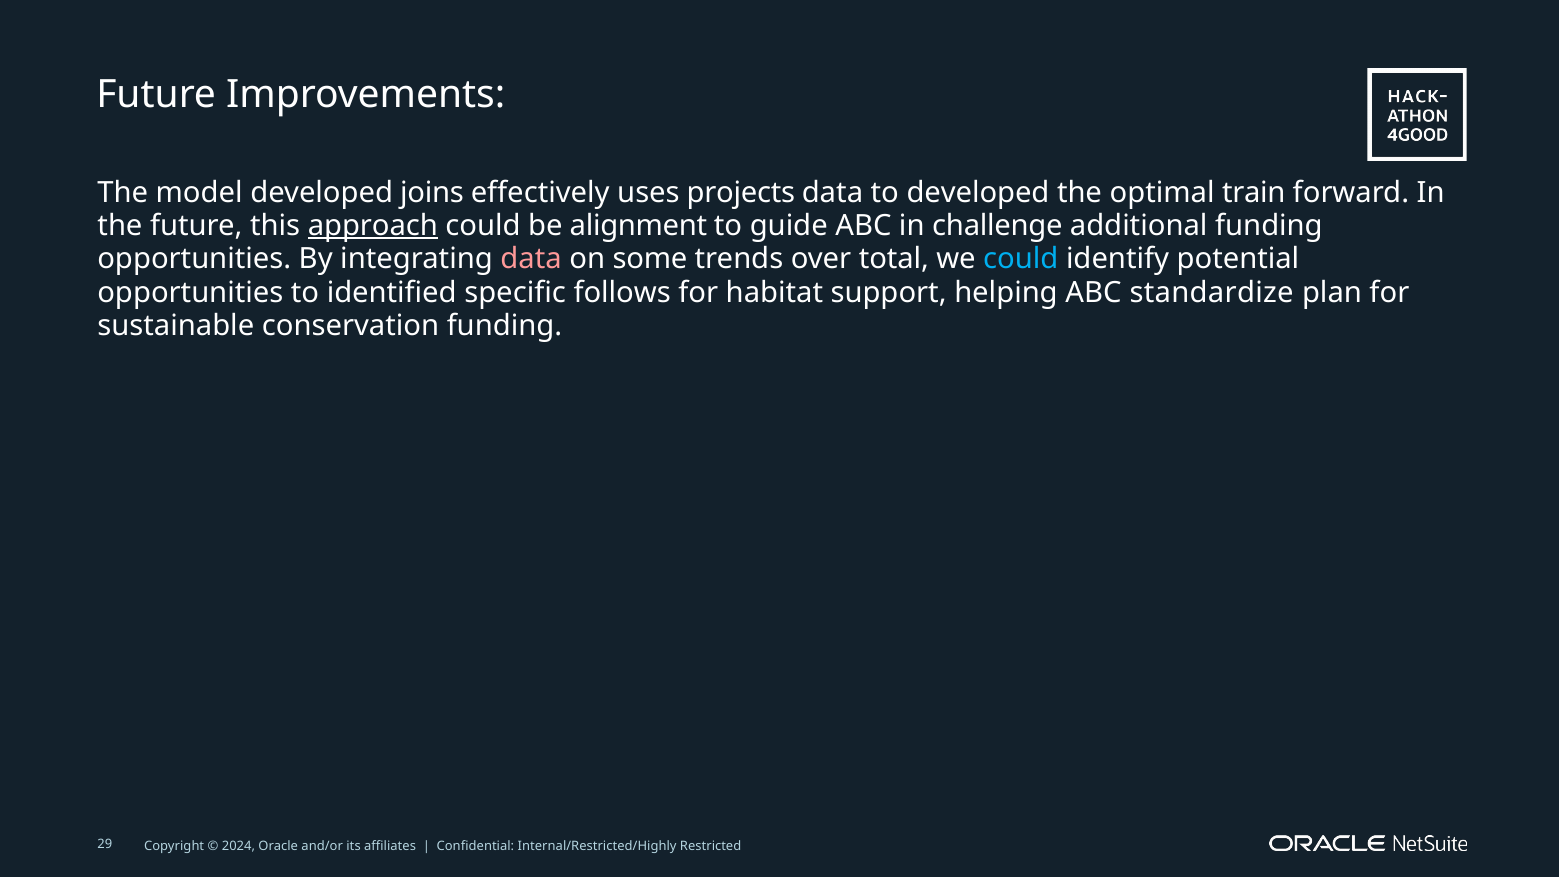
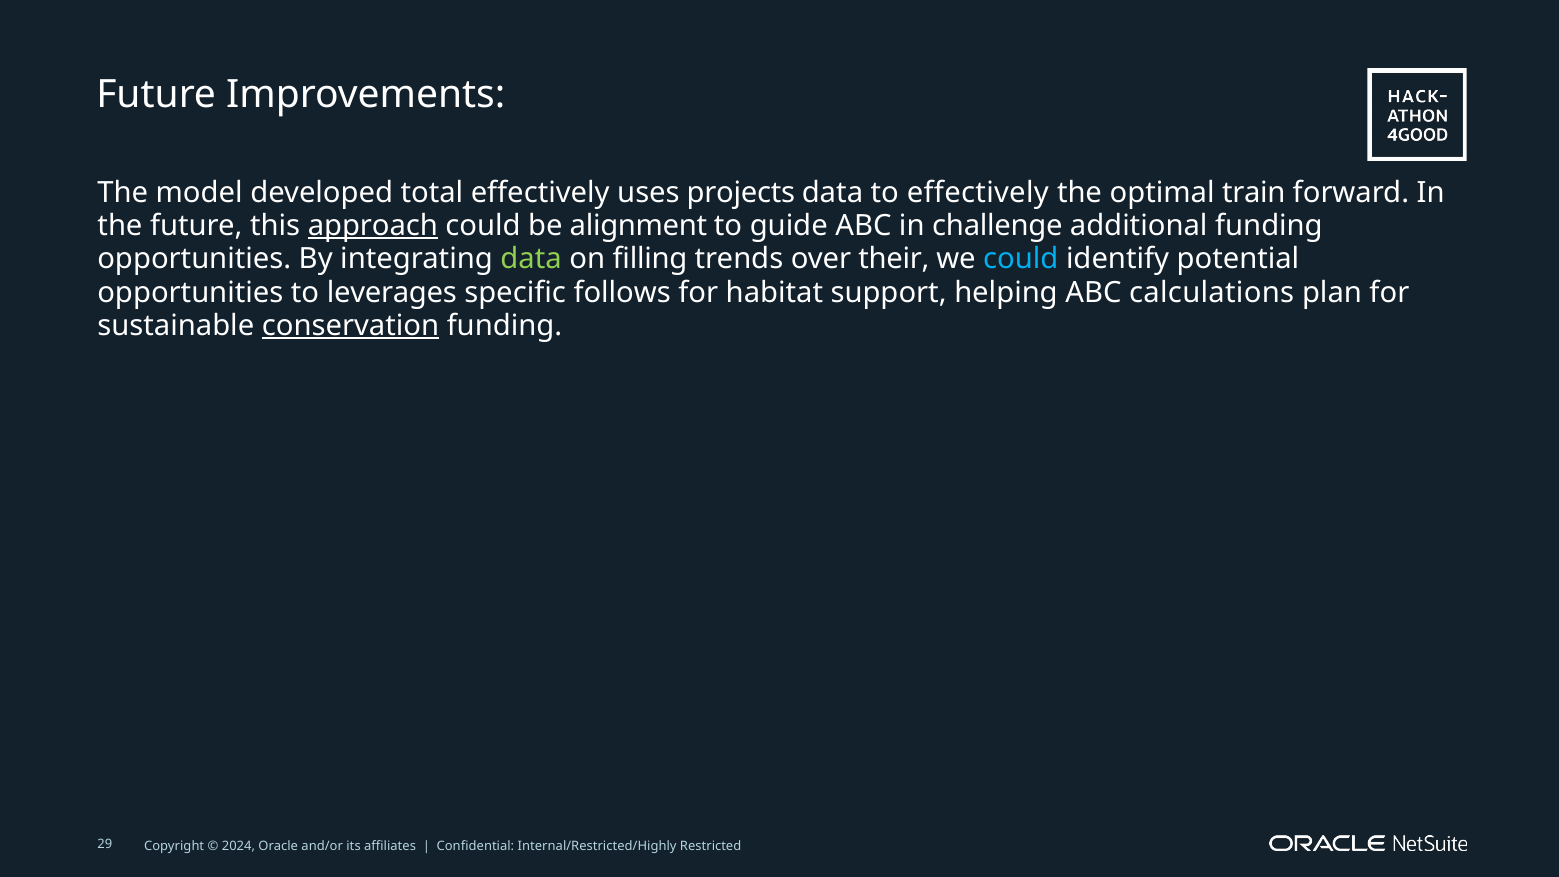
joins: joins -> total
to developed: developed -> effectively
data at (531, 259) colour: pink -> light green
some: some -> filling
total: total -> their
identified: identified -> leverages
standardize: standardize -> calculations
conservation underline: none -> present
